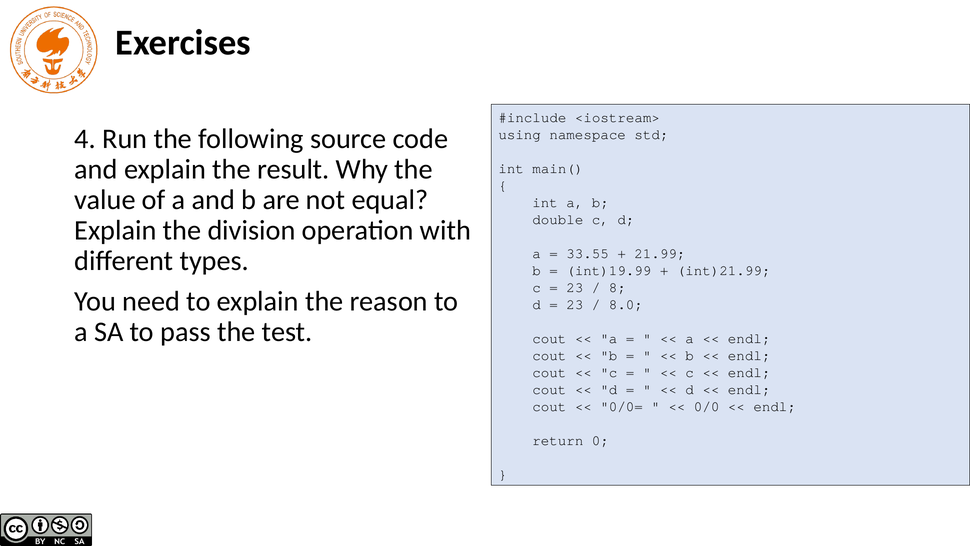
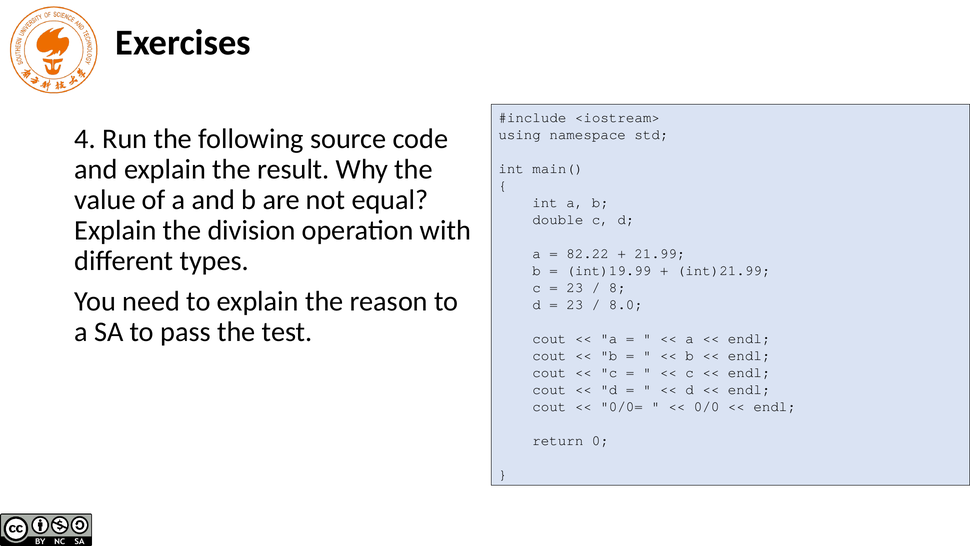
33.55: 33.55 -> 82.22
